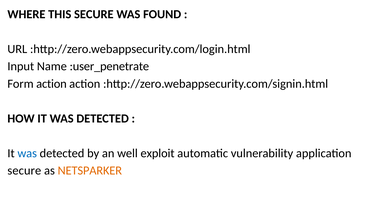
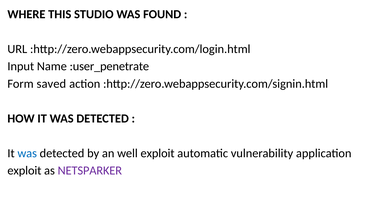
THIS SECURE: SECURE -> STUDIO
Form action: action -> saved
secure at (24, 170): secure -> exploit
NETSPARKER colour: orange -> purple
